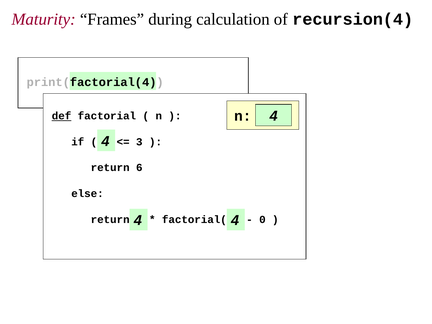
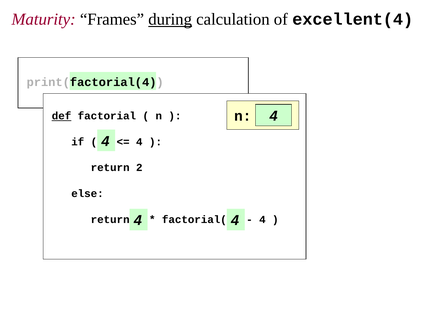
during underline: none -> present
recursion(4: recursion(4 -> excellent(4
3 at (139, 142): 3 -> 4
6: 6 -> 2
0 at (262, 220): 0 -> 4
